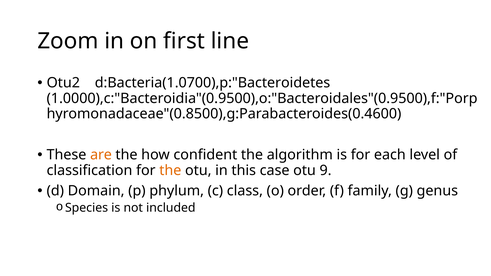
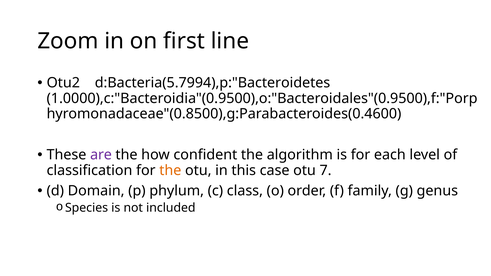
d:Bacteria(1.0700),p:"Bacteroidetes: d:Bacteria(1.0700),p:"Bacteroidetes -> d:Bacteria(5.7994),p:"Bacteroidetes
are colour: orange -> purple
9: 9 -> 7
